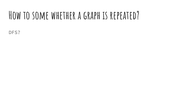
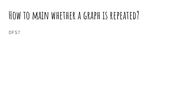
some: some -> main
